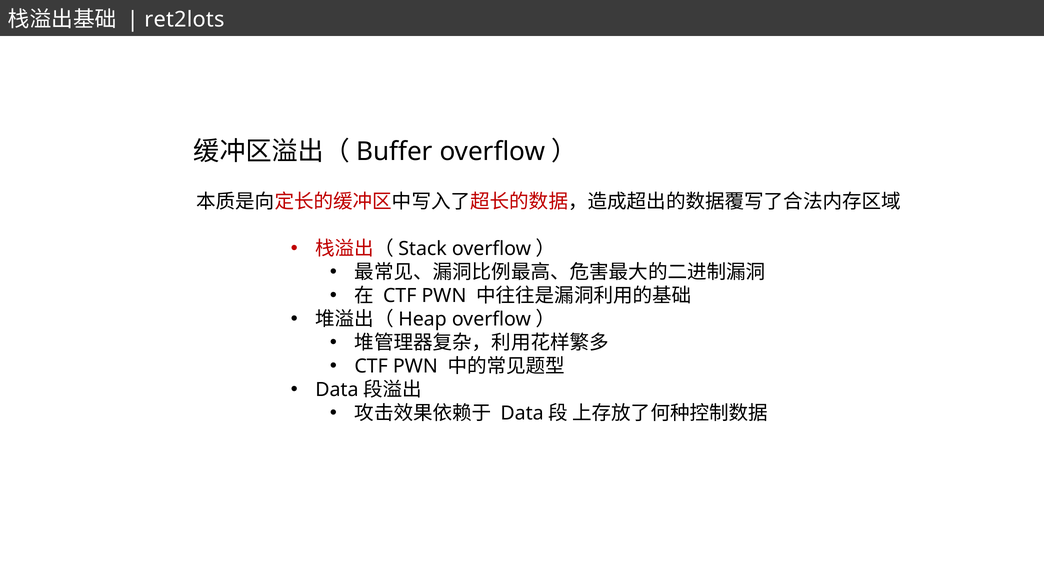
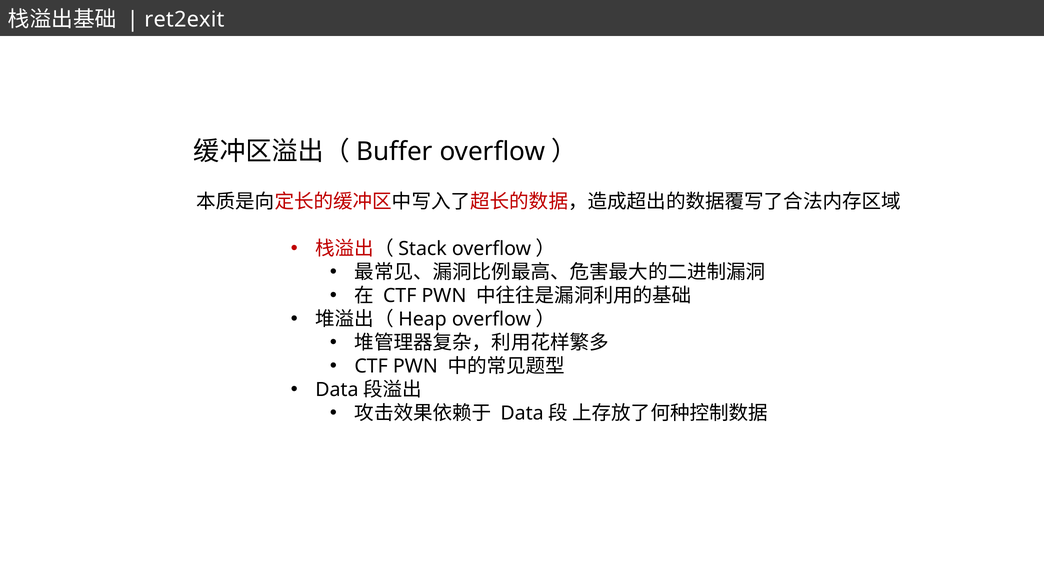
ret2lots: ret2lots -> ret2exit
